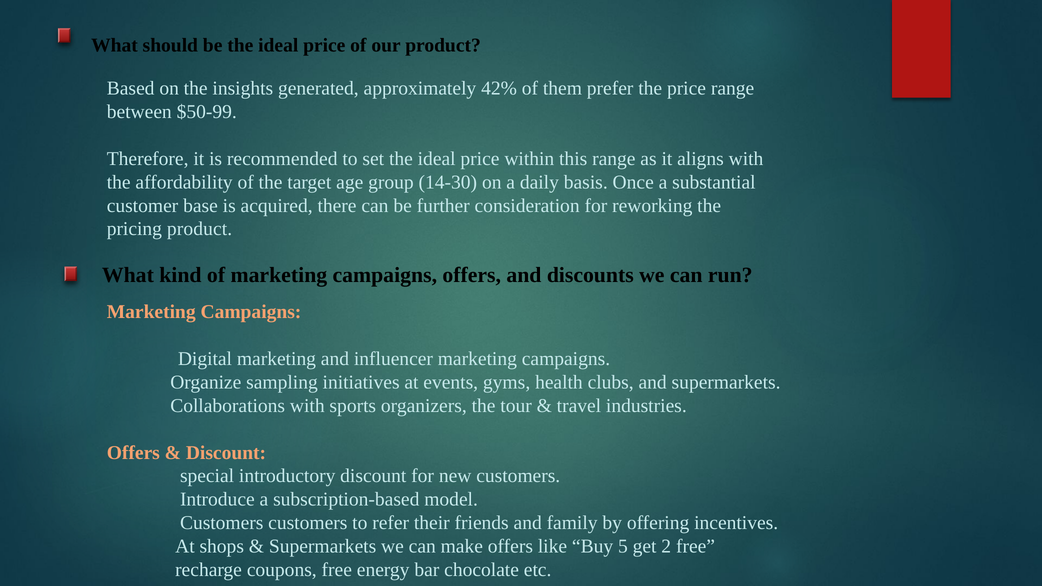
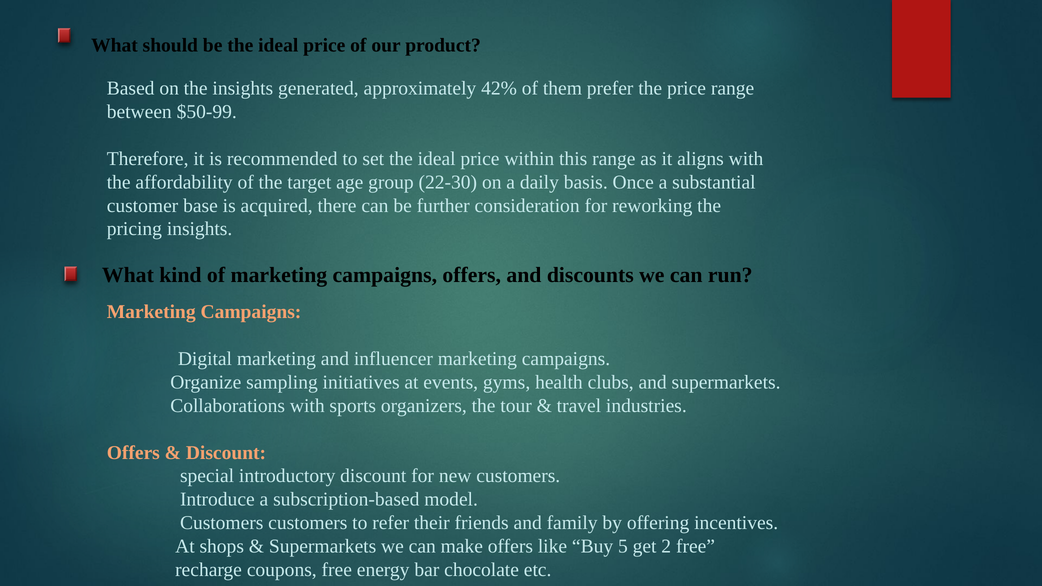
14-30: 14-30 -> 22-30
pricing product: product -> insights
